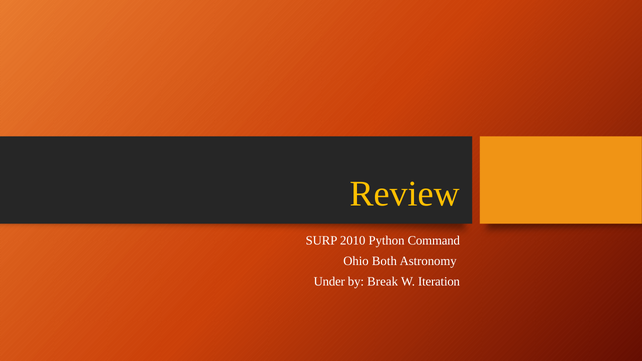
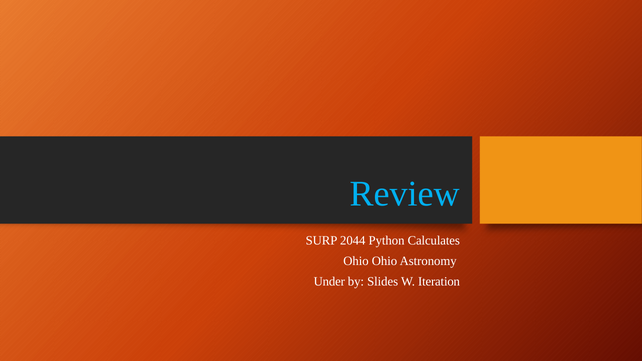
Review colour: yellow -> light blue
2010: 2010 -> 2044
Command: Command -> Calculates
Ohio Both: Both -> Ohio
Break: Break -> Slides
